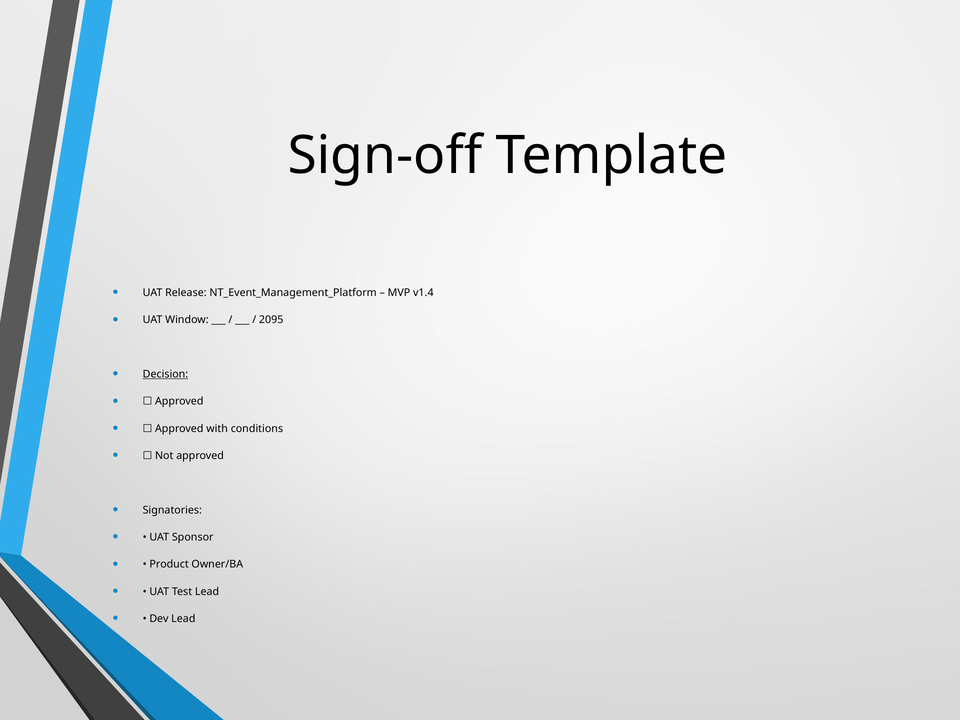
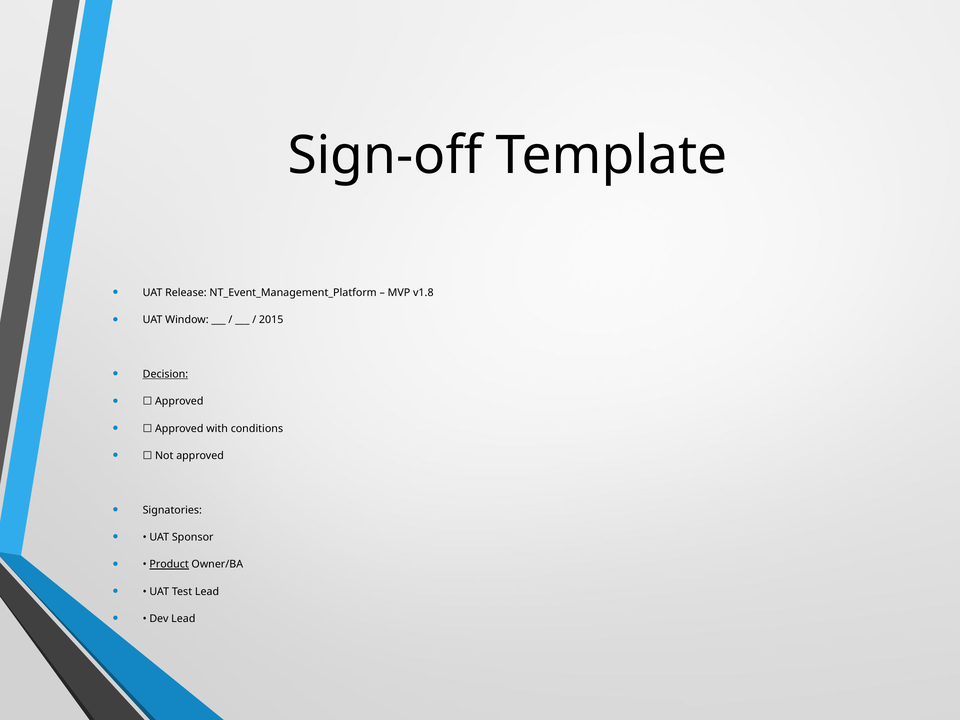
v1.4: v1.4 -> v1.8
2095: 2095 -> 2015
Product underline: none -> present
